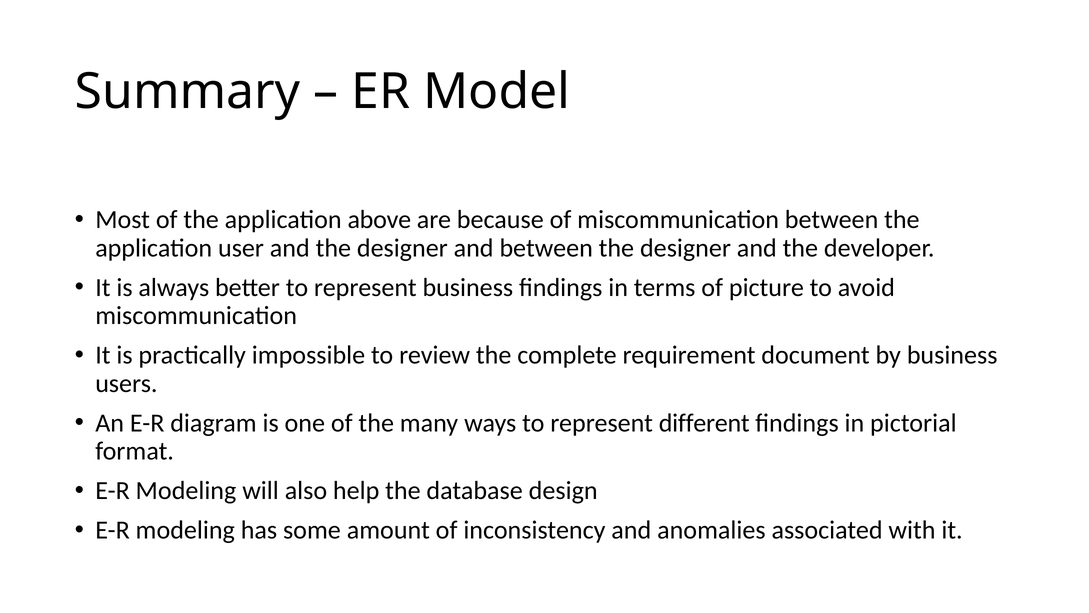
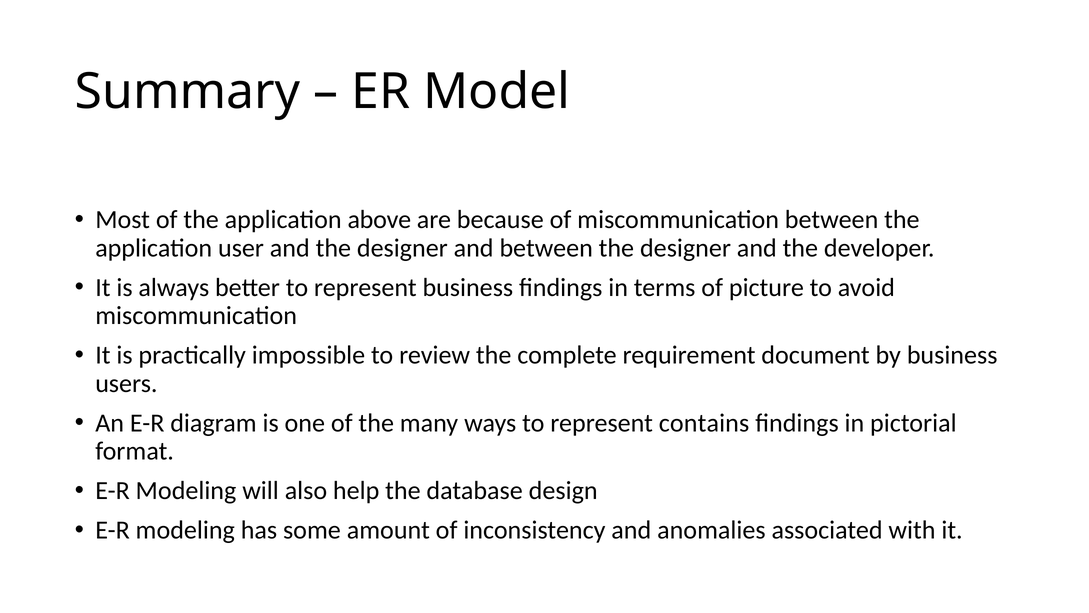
different: different -> contains
